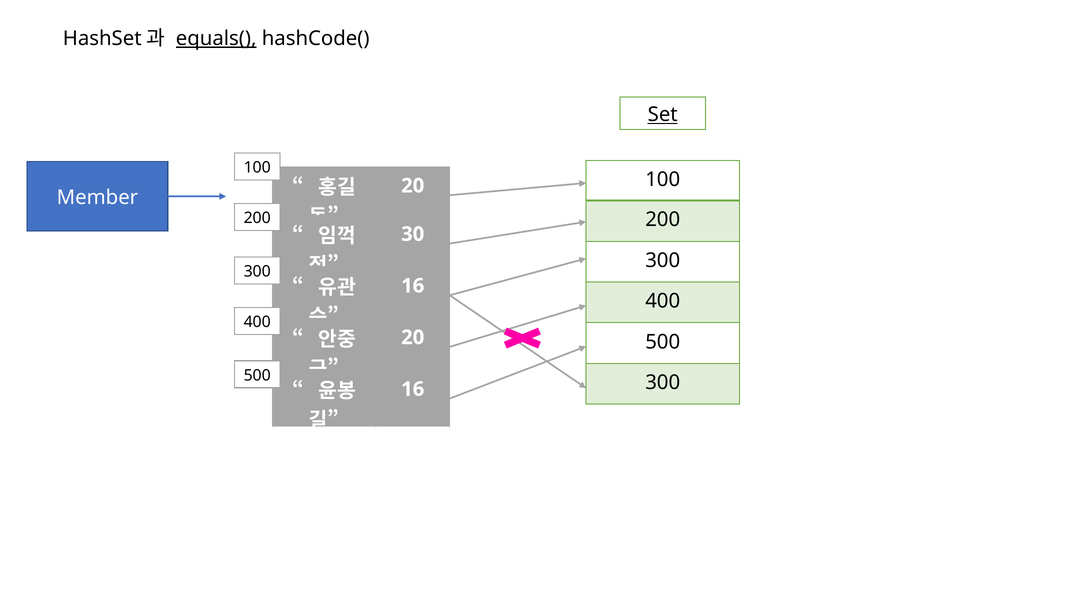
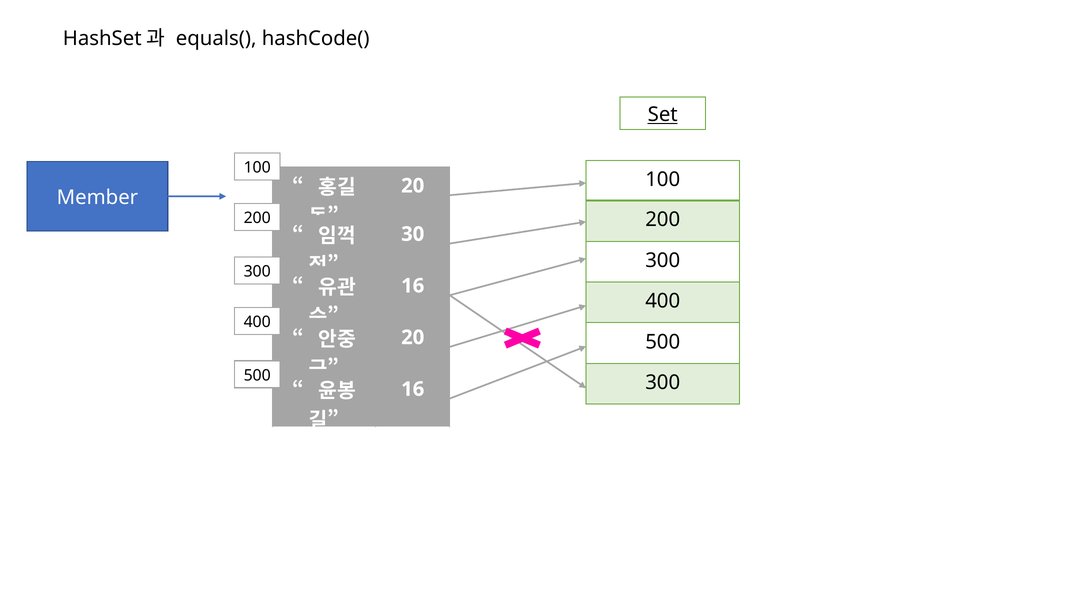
equals( underline: present -> none
